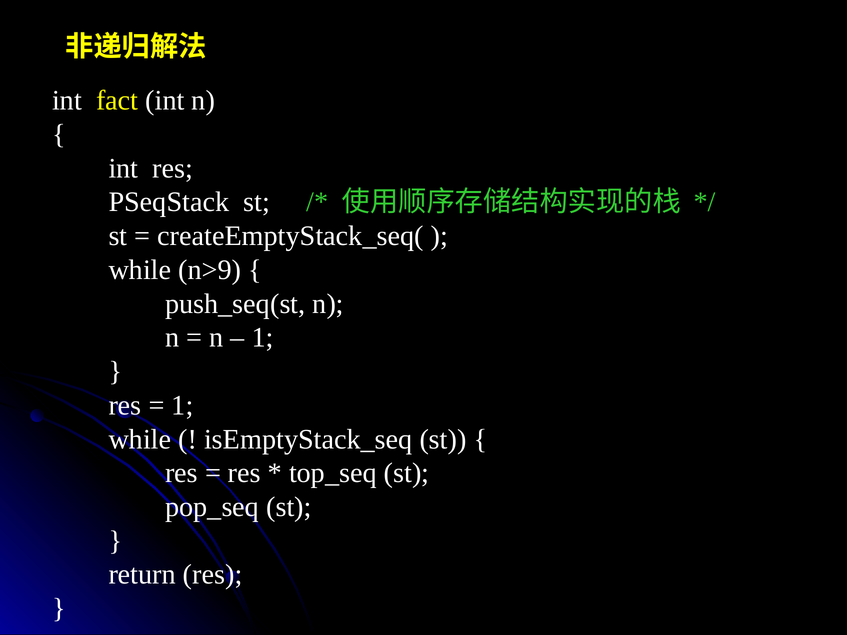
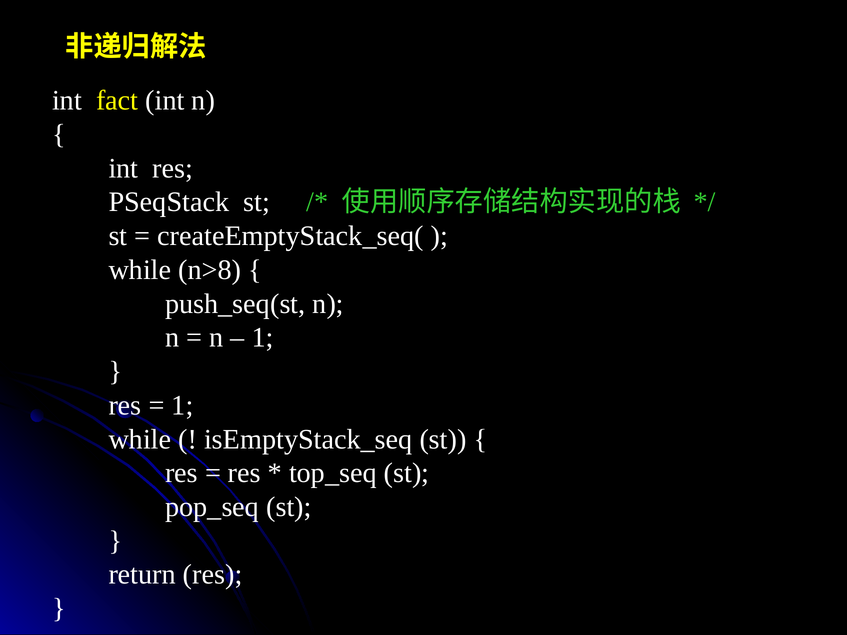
n>9: n>9 -> n>8
